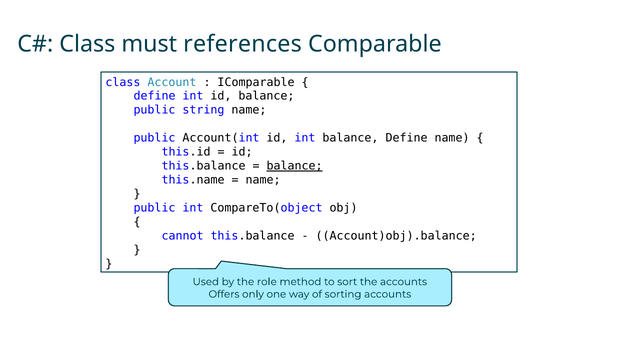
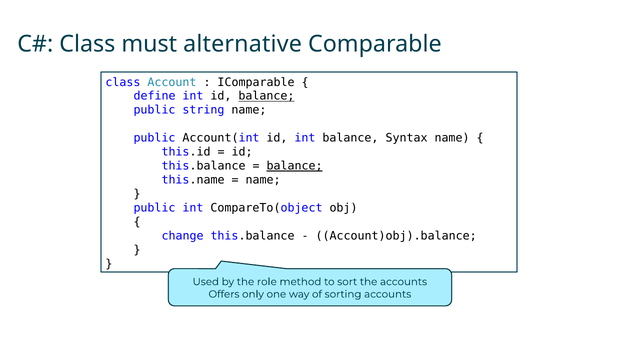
references: references -> alternative
balance at (266, 96) underline: none -> present
balance Define: Define -> Syntax
cannot: cannot -> change
